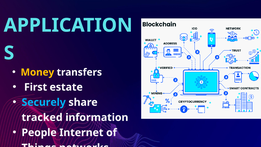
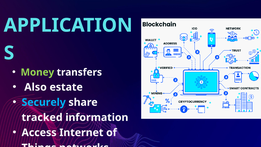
Money colour: yellow -> light green
First: First -> Also
People: People -> Access
